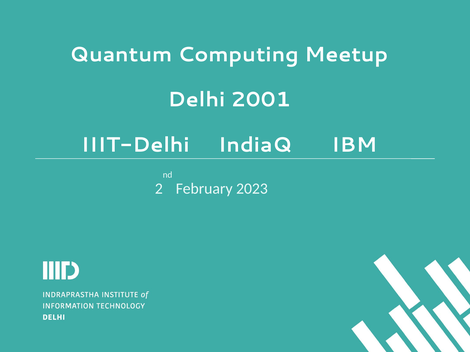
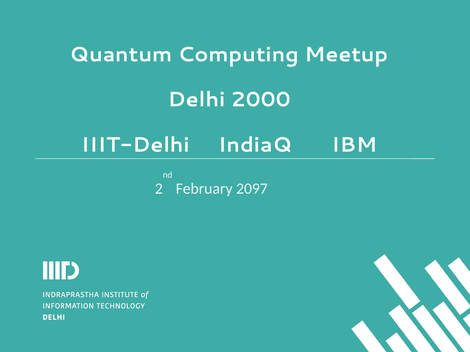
2001: 2001 -> 2000
2023: 2023 -> 2097
